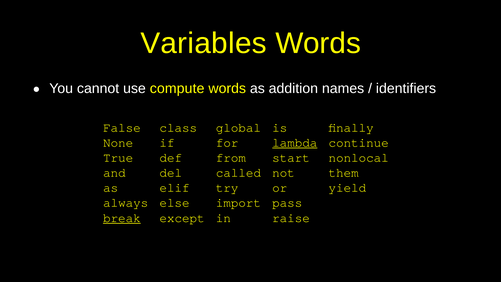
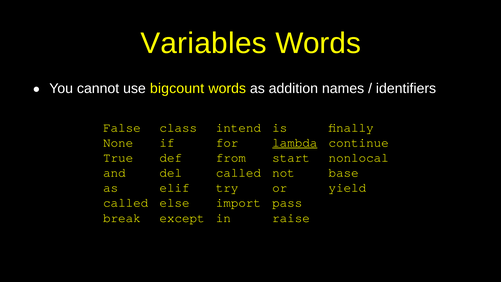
compute: compute -> bigcount
global: global -> intend
them: them -> base
always at (126, 203): always -> called
break underline: present -> none
